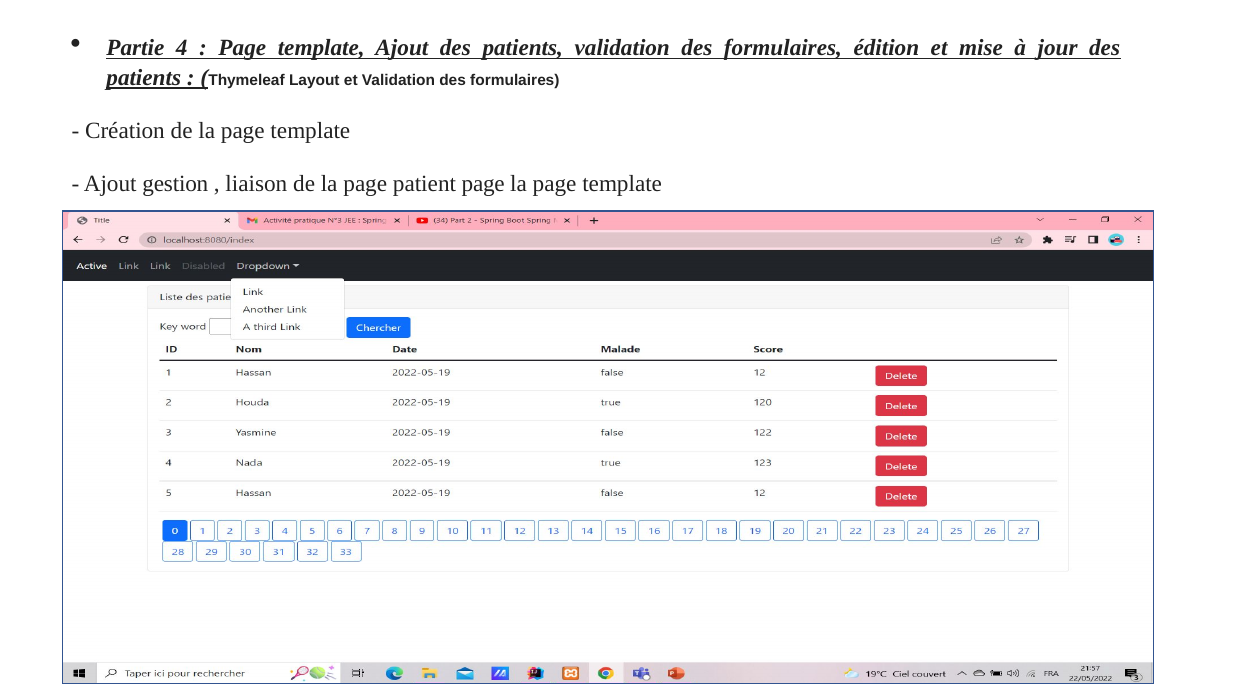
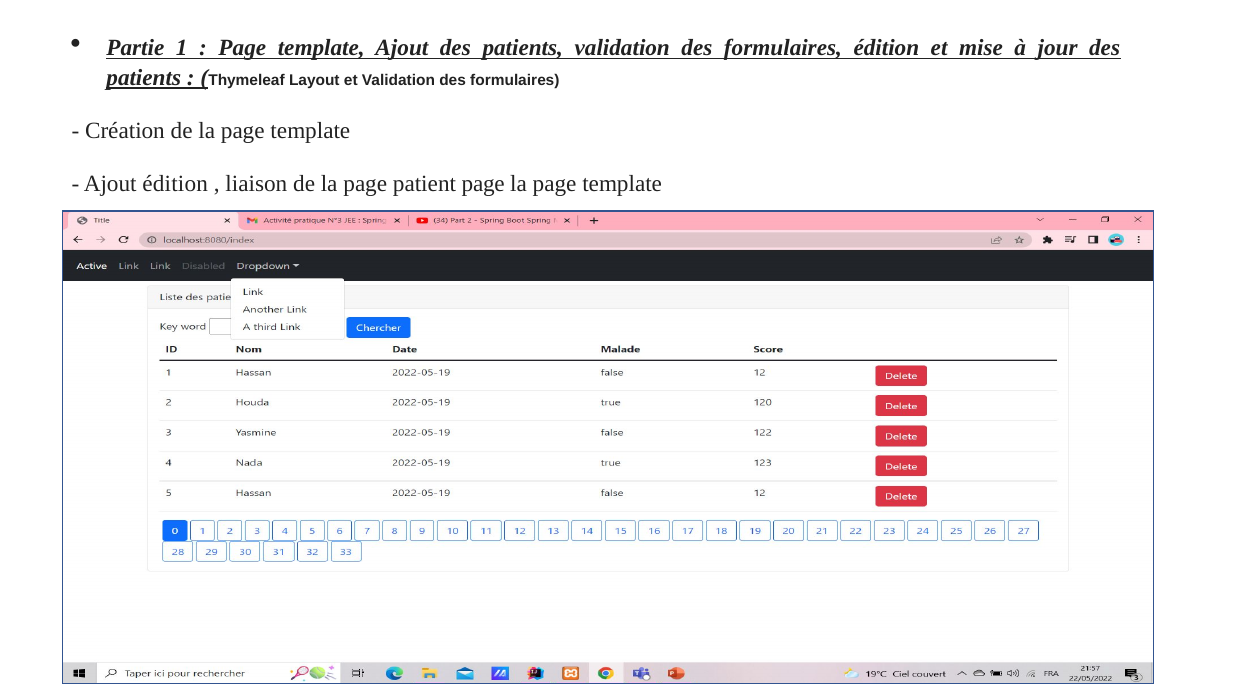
4: 4 -> 1
Ajout gestion: gestion -> édition
